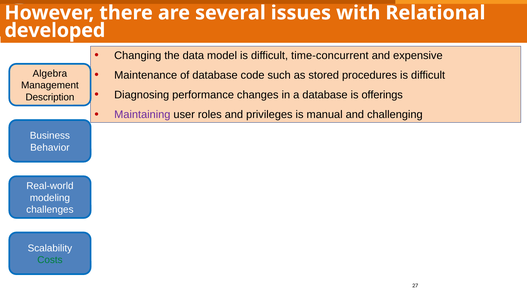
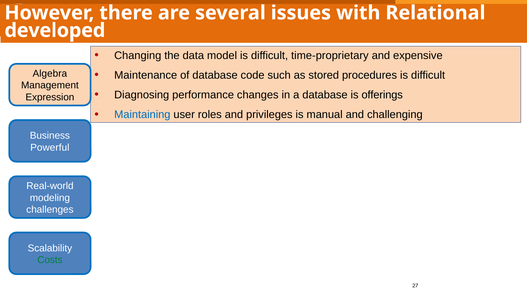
time-concurrent: time-concurrent -> time-proprietary
Description: Description -> Expression
Maintaining colour: purple -> blue
Behavior: Behavior -> Powerful
